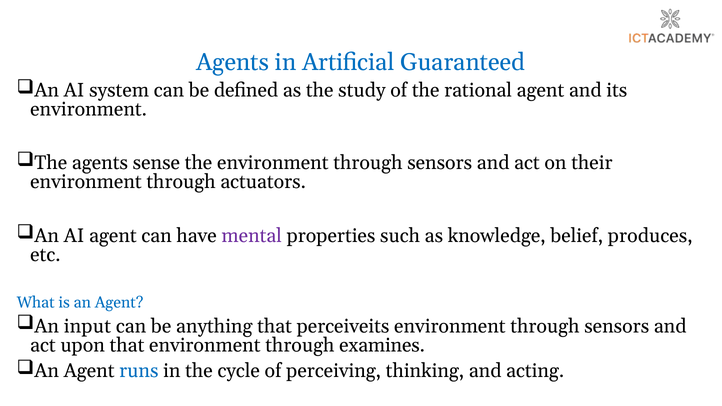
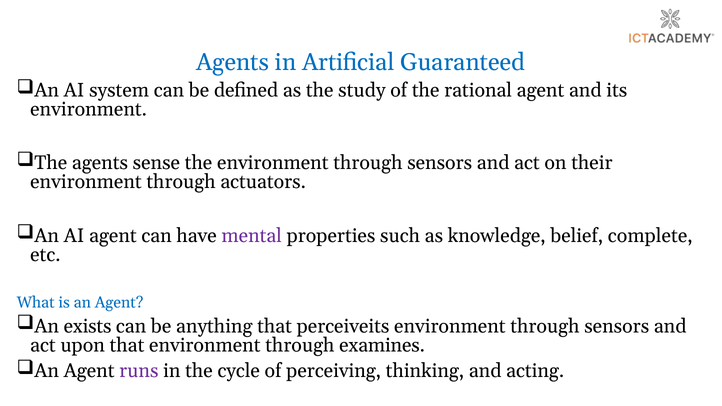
produces: produces -> complete
input: input -> exists
runs colour: blue -> purple
